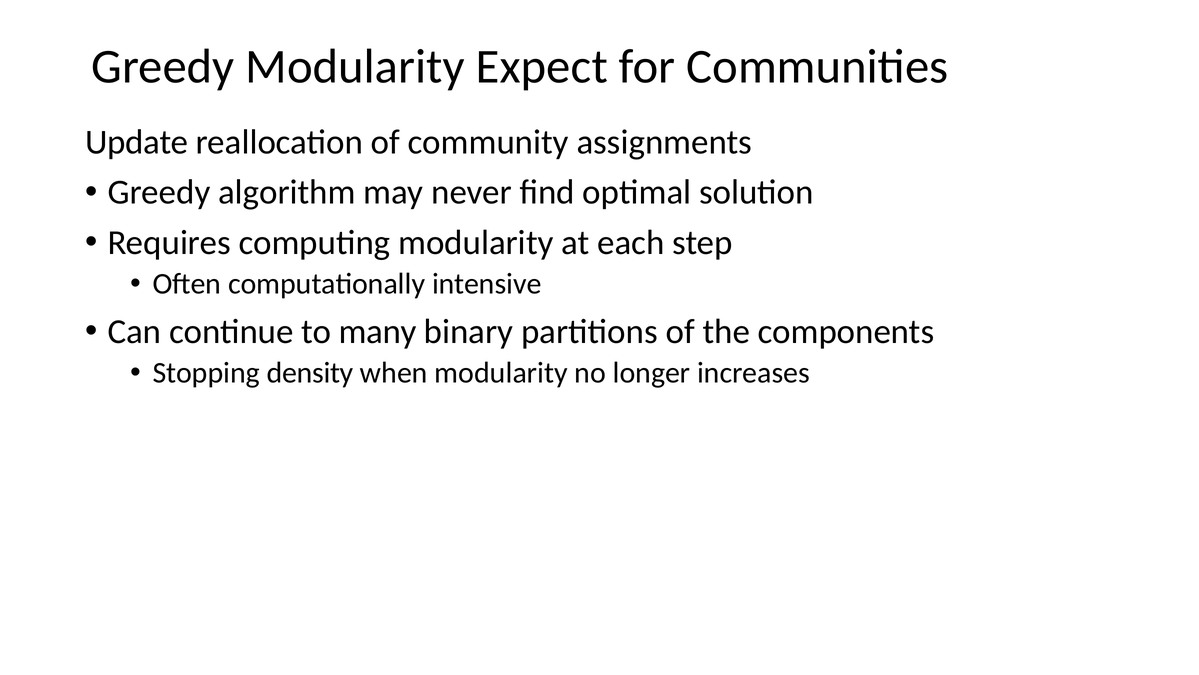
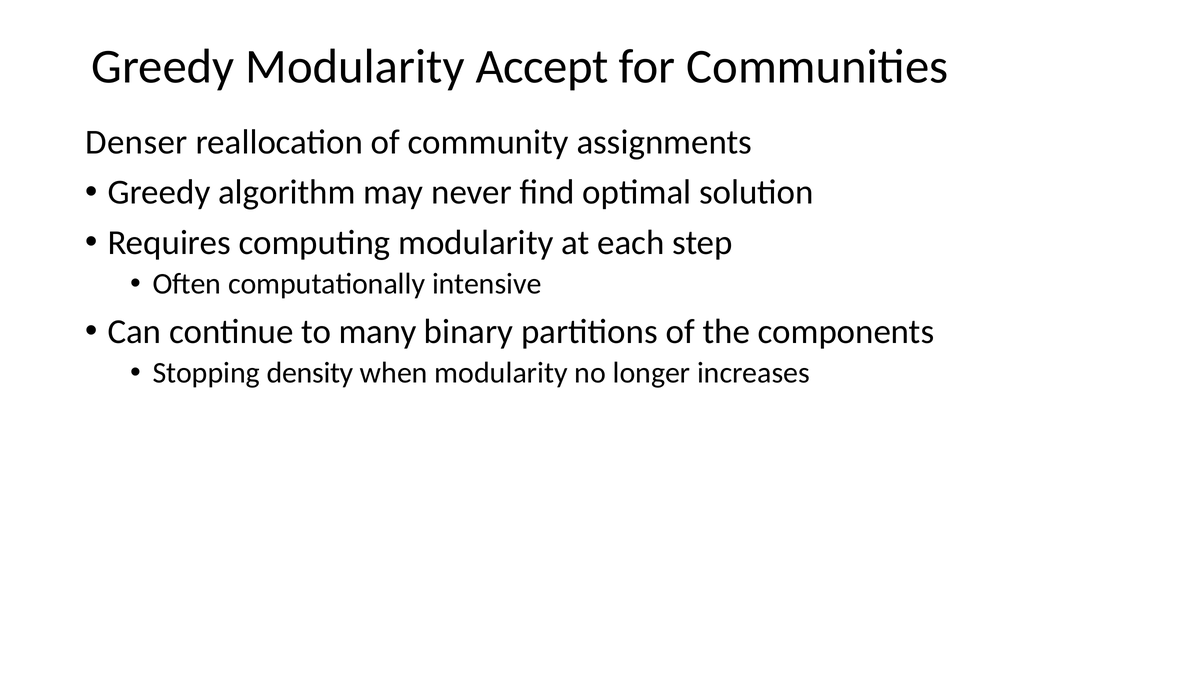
Expect: Expect -> Accept
Update: Update -> Denser
